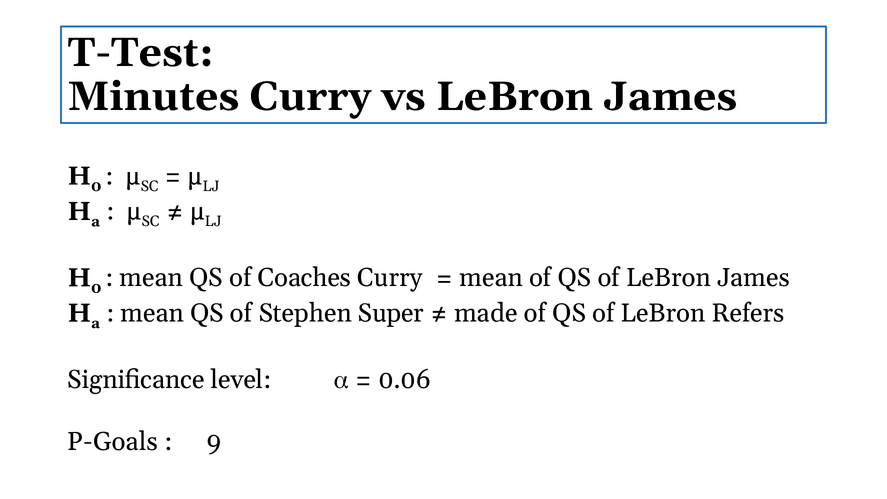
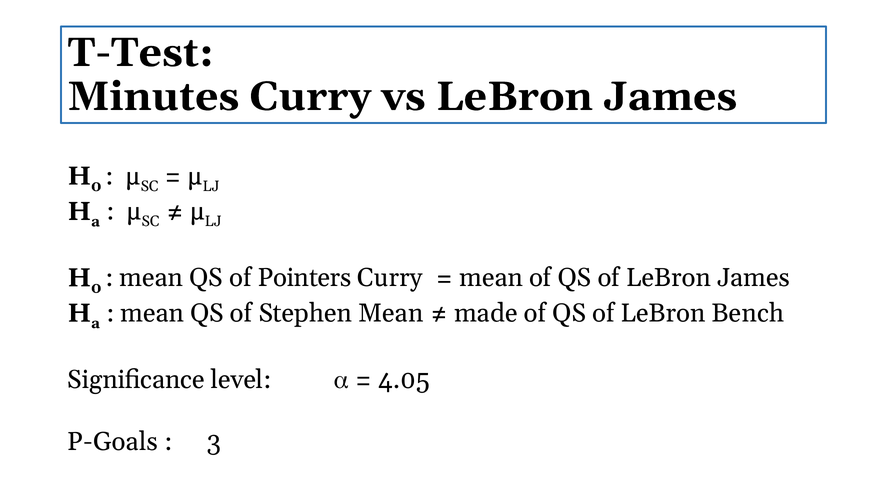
Coaches: Coaches -> Pointers
Stephen Super: Super -> Mean
Refers: Refers -> Bench
0.06: 0.06 -> 4.05
9: 9 -> 3
